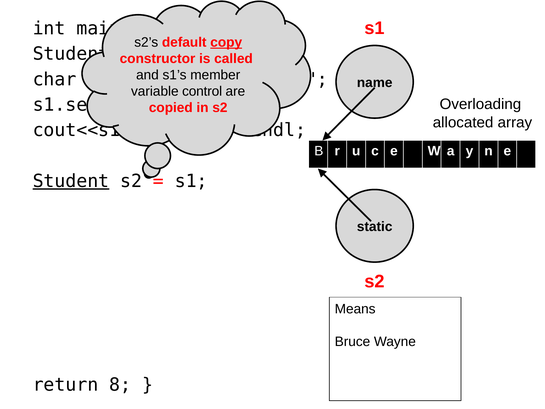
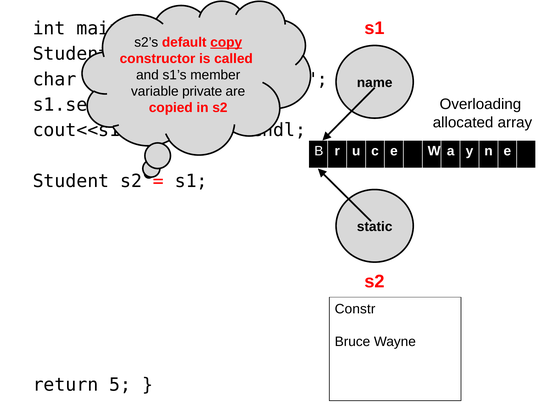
control: control -> private
Student at (71, 181) underline: present -> none
Means: Means -> Constr
8: 8 -> 5
